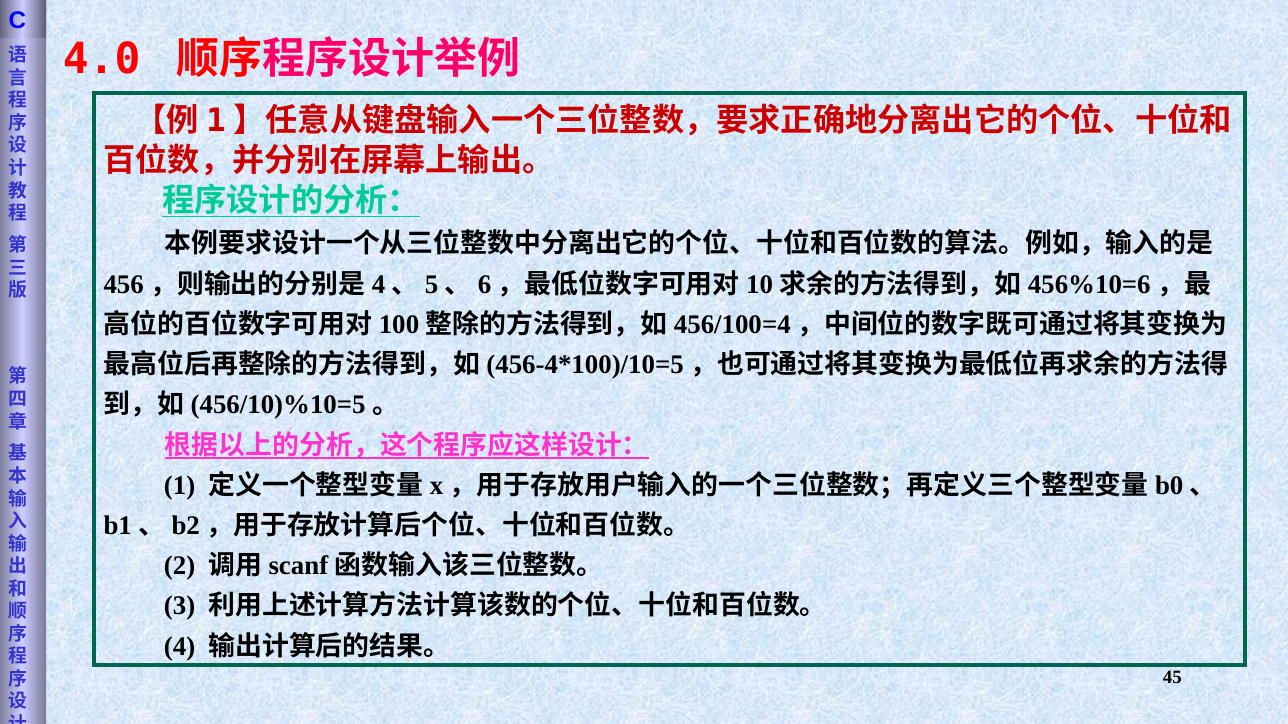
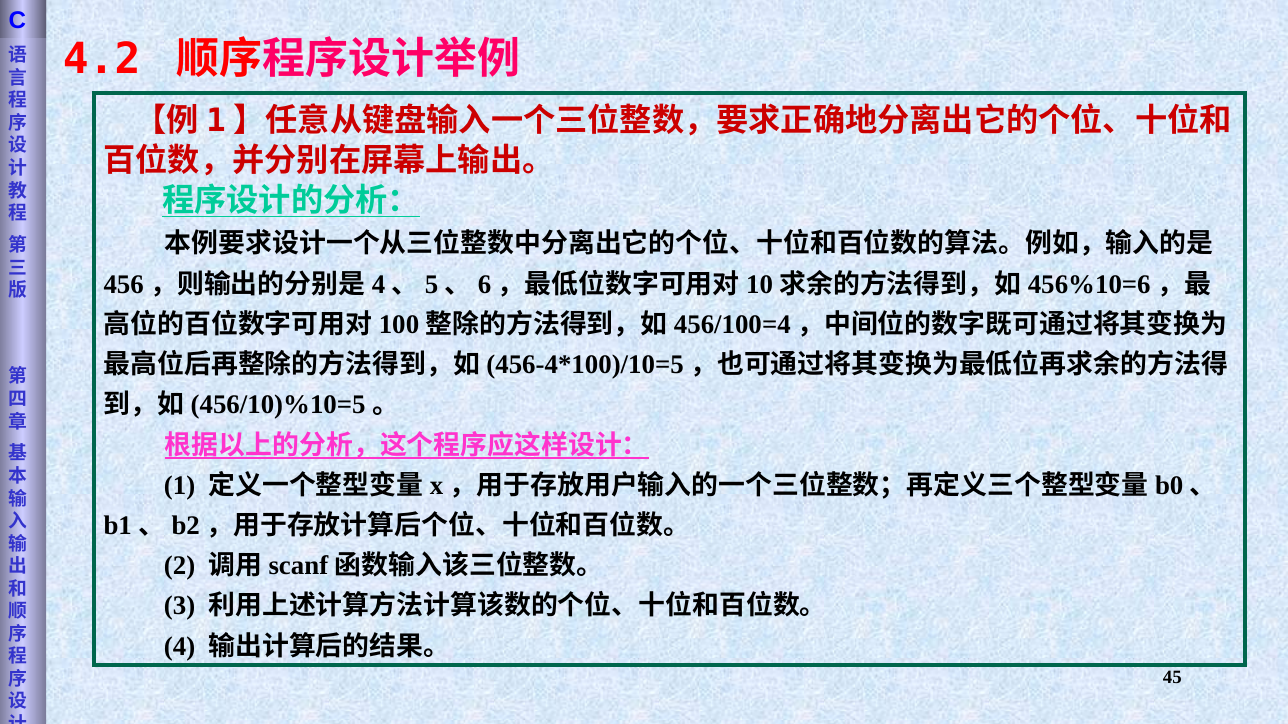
4.0: 4.0 -> 4.2
